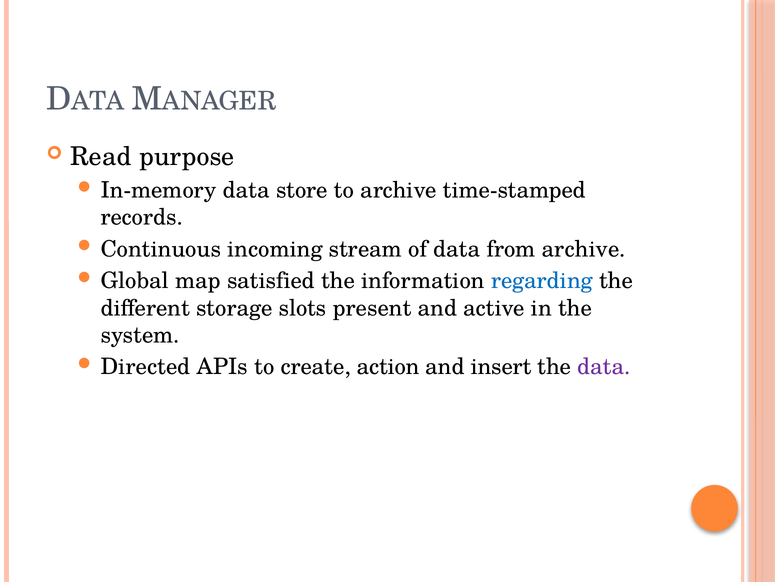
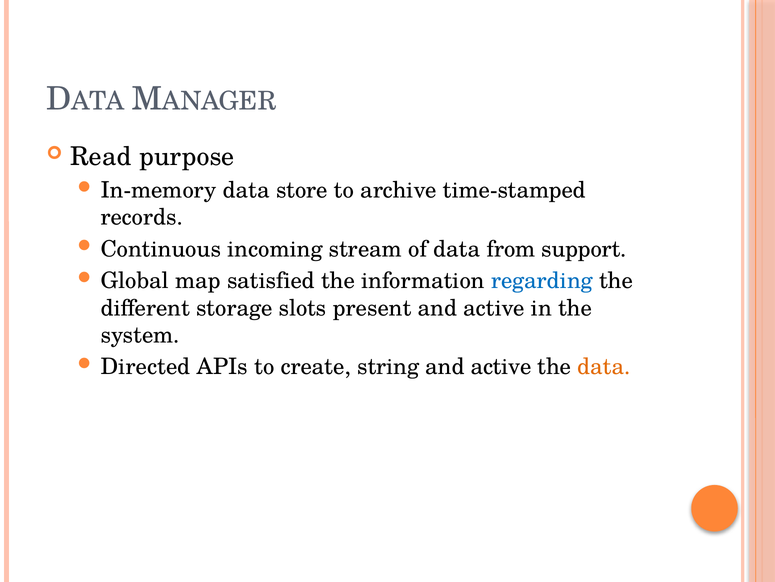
from archive: archive -> support
action: action -> string
insert at (501, 366): insert -> active
data at (604, 366) colour: purple -> orange
